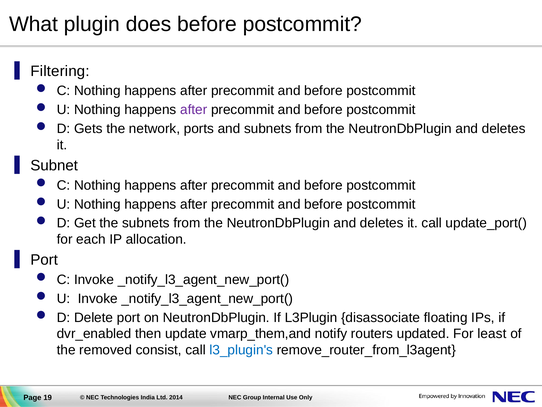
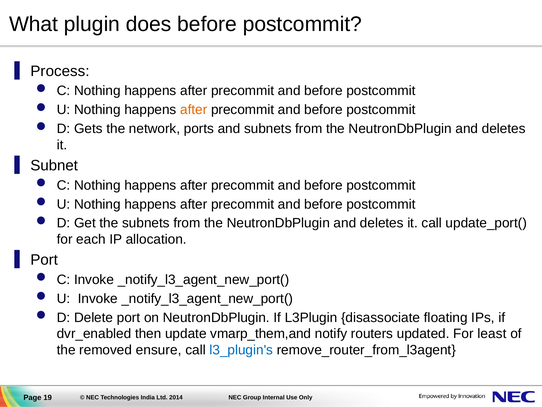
Filtering: Filtering -> Process
after at (194, 110) colour: purple -> orange
consist: consist -> ensure
